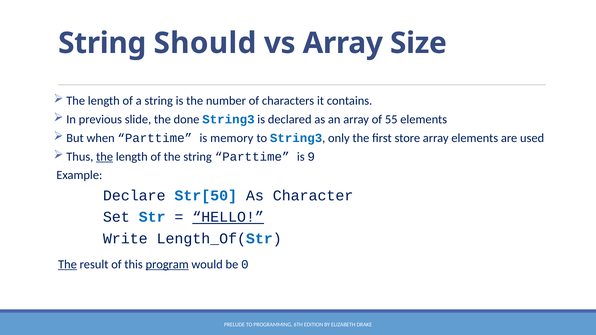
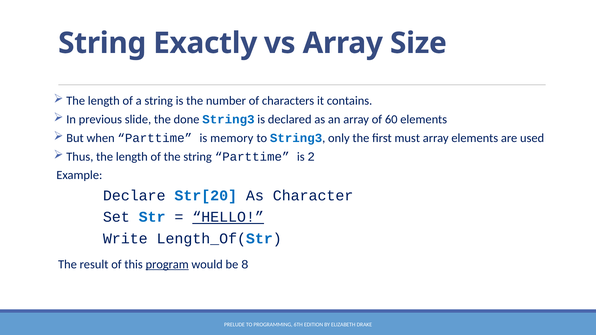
Should: Should -> Exactly
55: 55 -> 60
store: store -> must
the at (105, 157) underline: present -> none
9: 9 -> 2
Str[50: Str[50 -> Str[20
The at (67, 265) underline: present -> none
0: 0 -> 8
